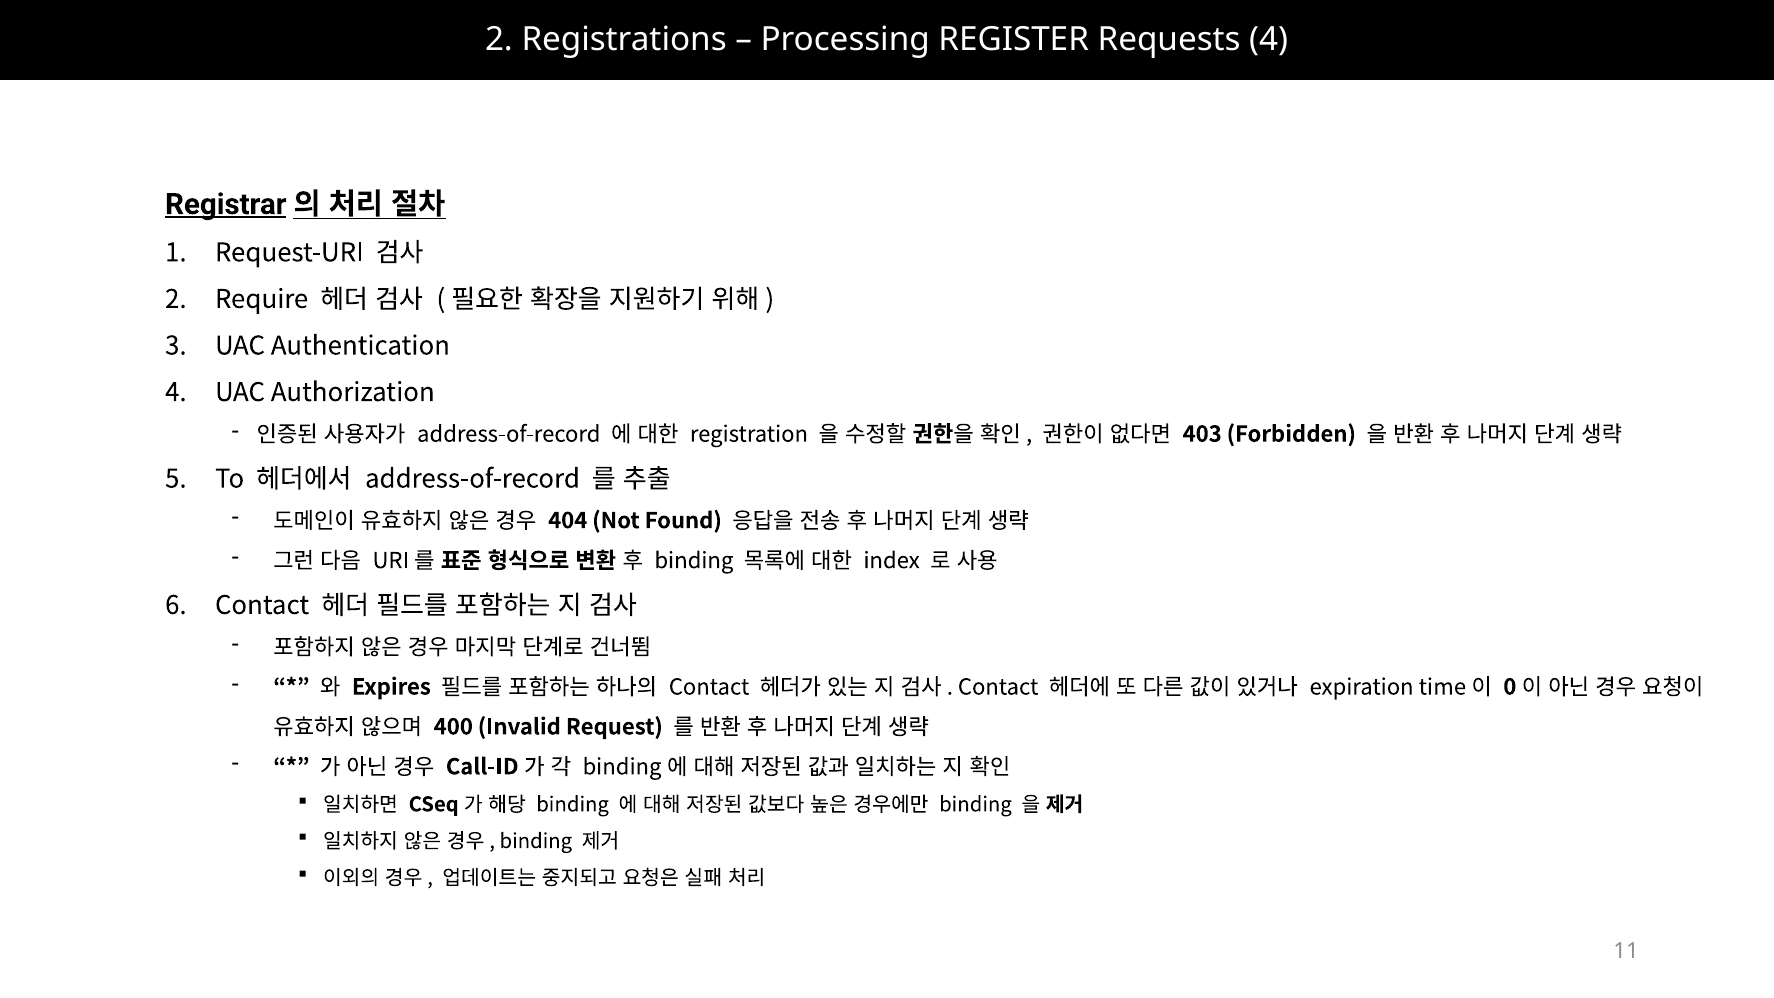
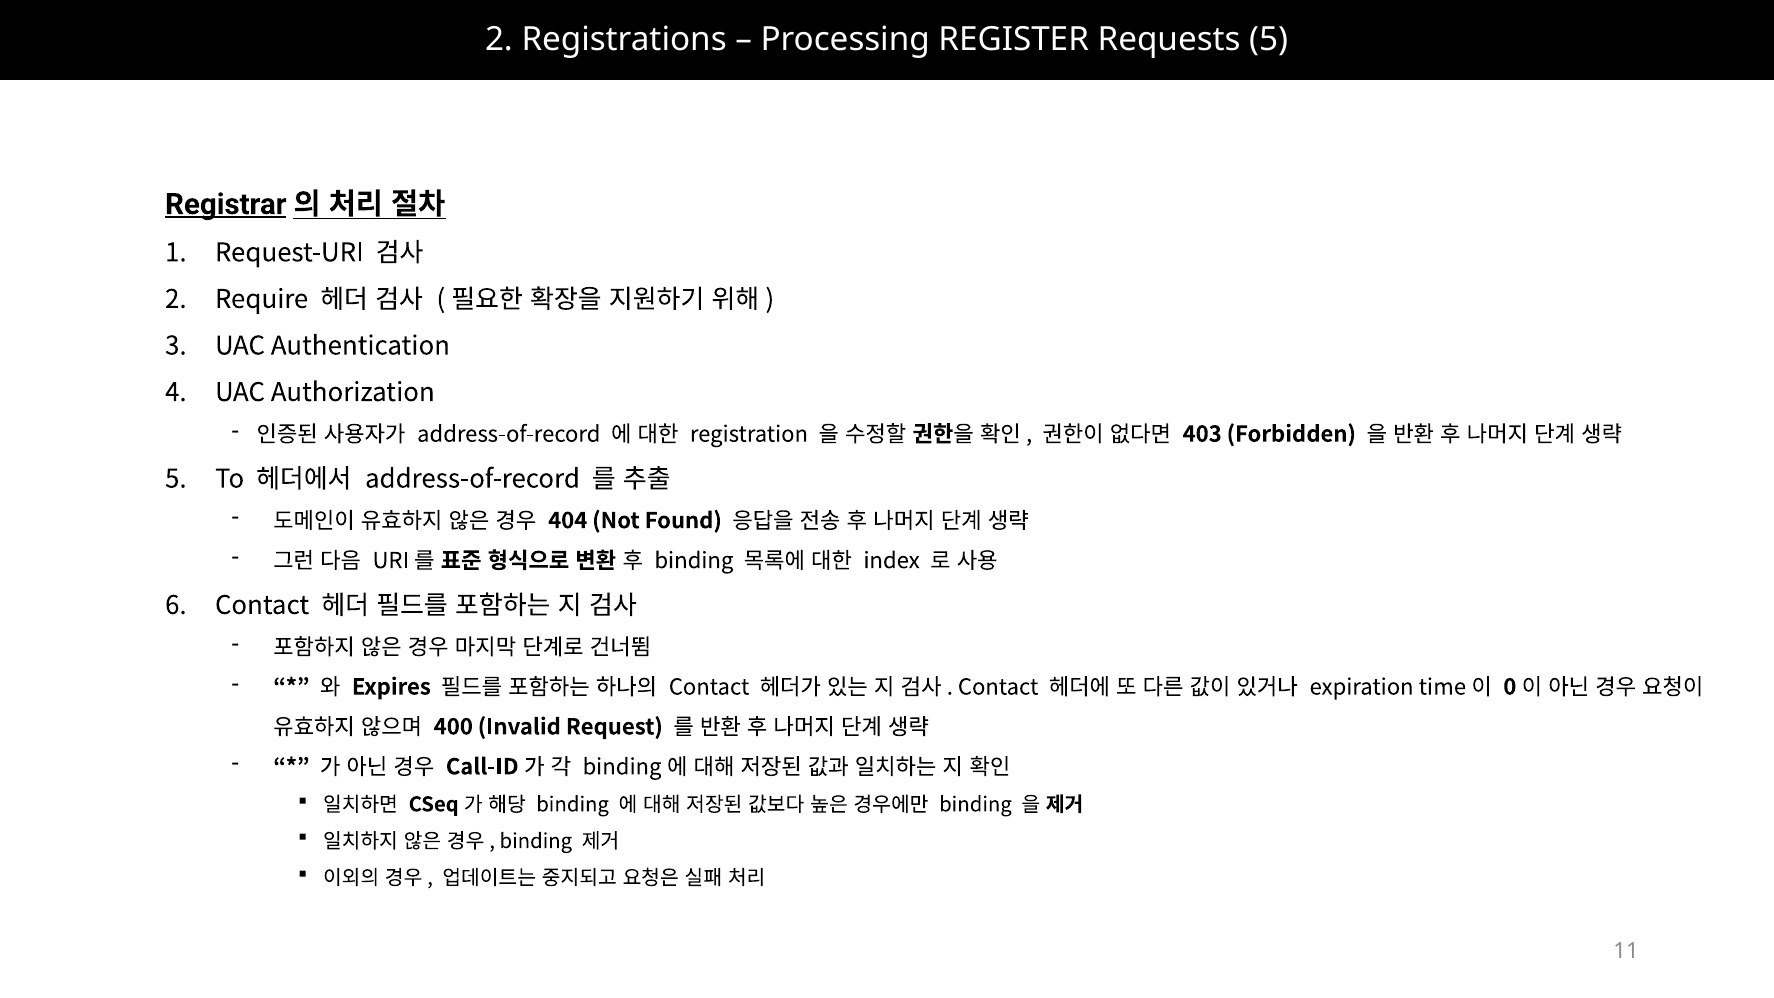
Requests 4: 4 -> 5
